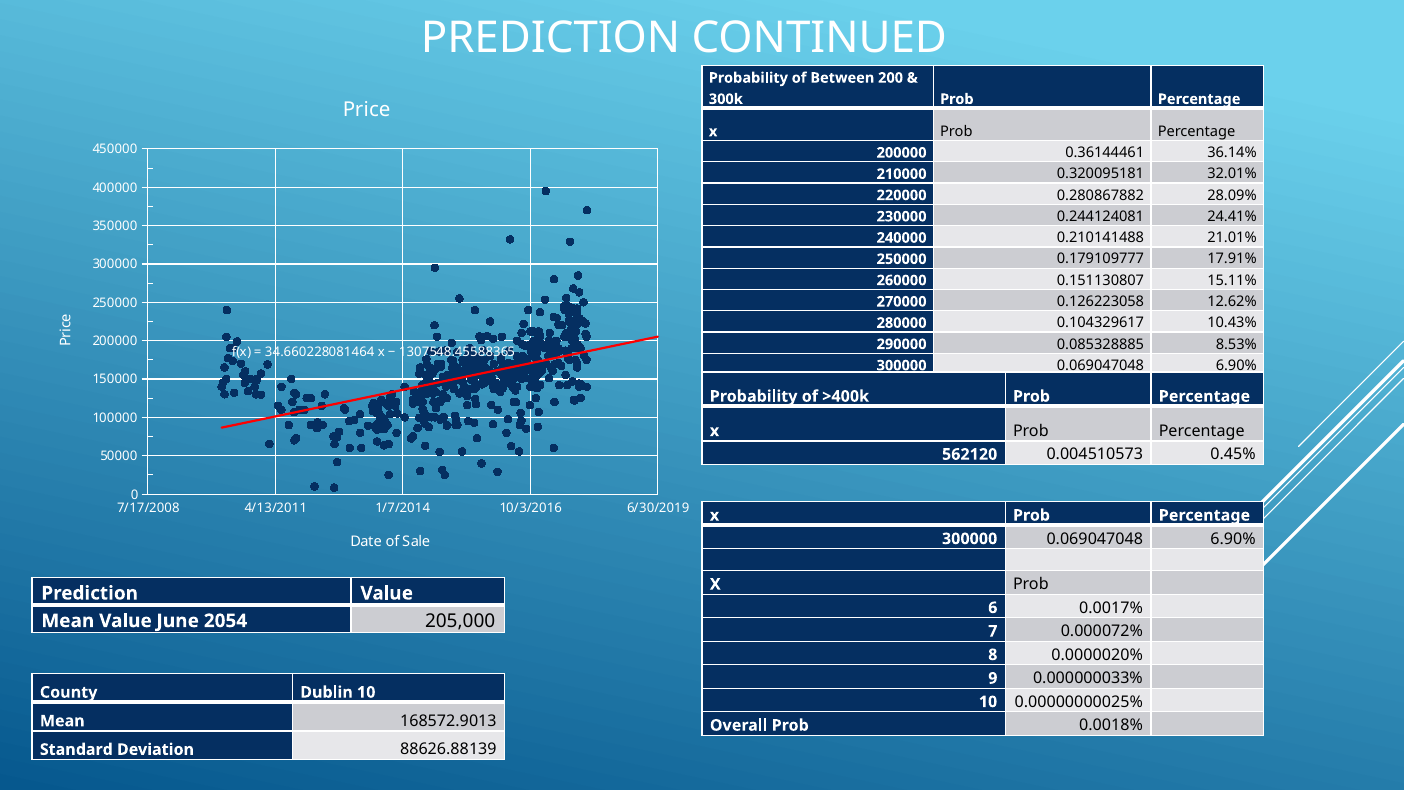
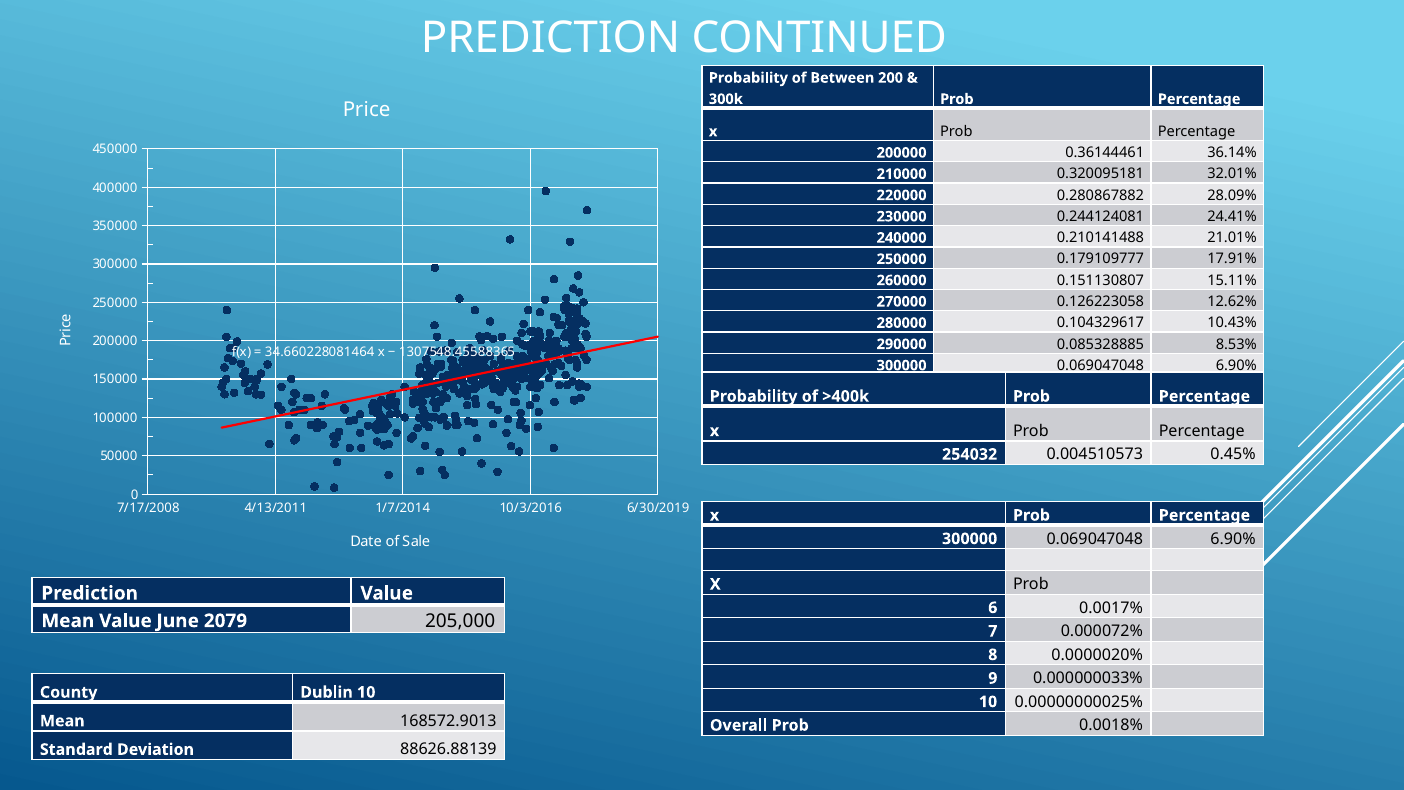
562120: 562120 -> 254032
2054: 2054 -> 2079
